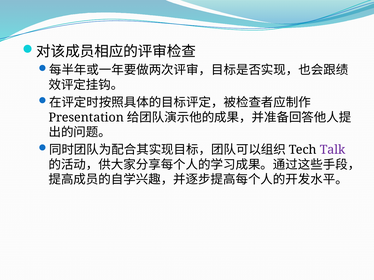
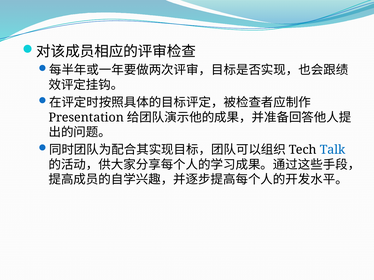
Talk colour: purple -> blue
